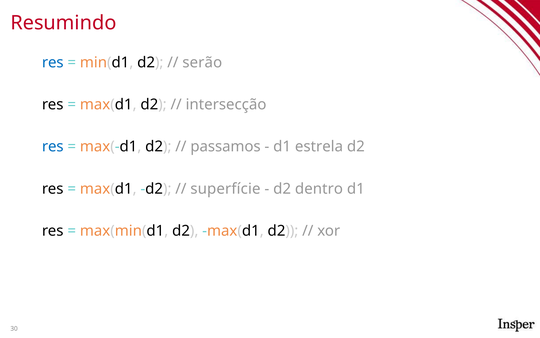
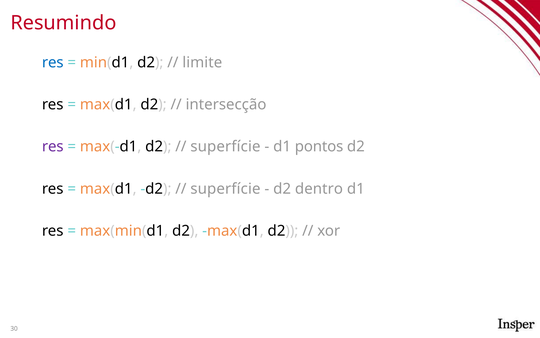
serão: serão -> limite
res at (53, 146) colour: blue -> purple
passamos at (226, 146): passamos -> superfície
estrela: estrela -> pontos
